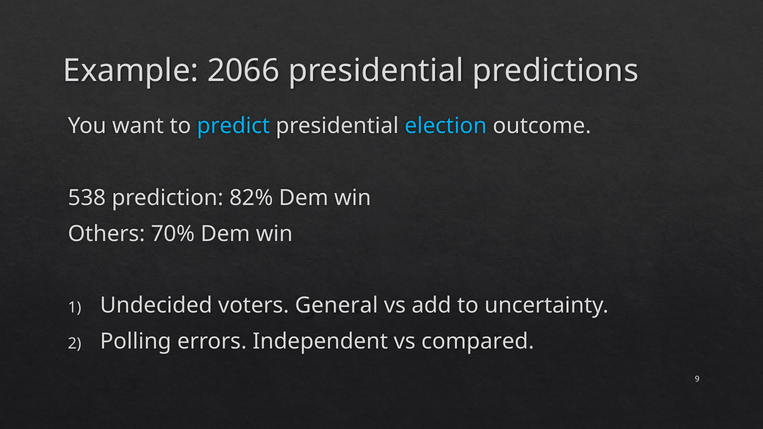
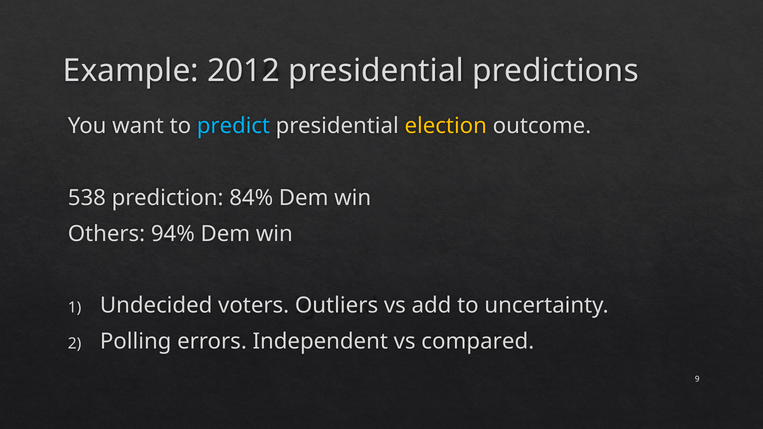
2066: 2066 -> 2012
election colour: light blue -> yellow
82%: 82% -> 84%
70%: 70% -> 94%
General: General -> Outliers
